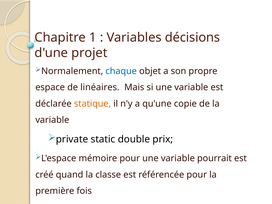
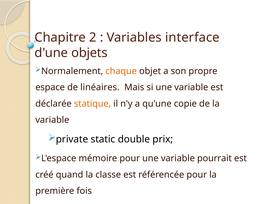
1: 1 -> 2
décisions: décisions -> interface
projet: projet -> objets
chaque colour: blue -> orange
